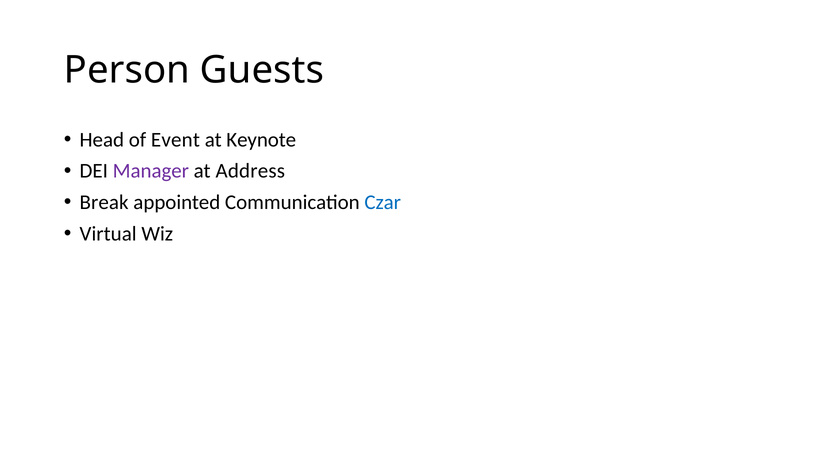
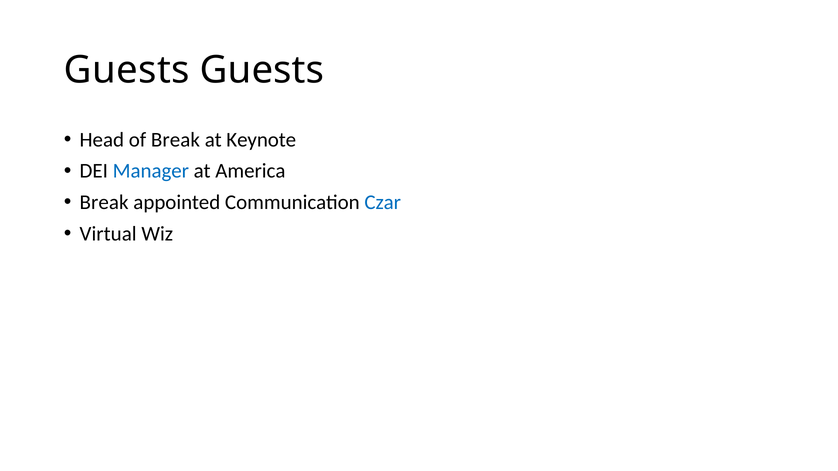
Person at (127, 70): Person -> Guests
of Event: Event -> Break
Manager colour: purple -> blue
Address: Address -> America
